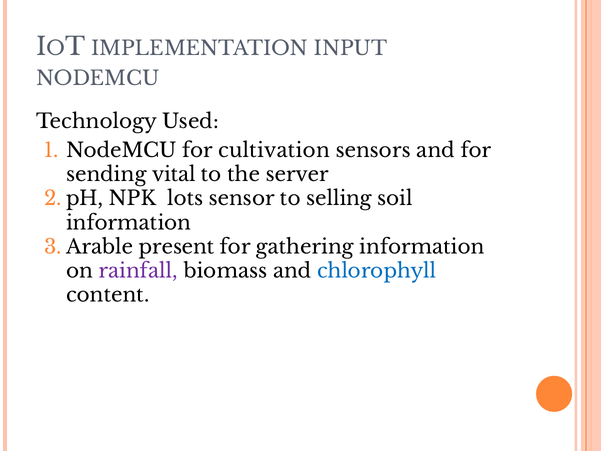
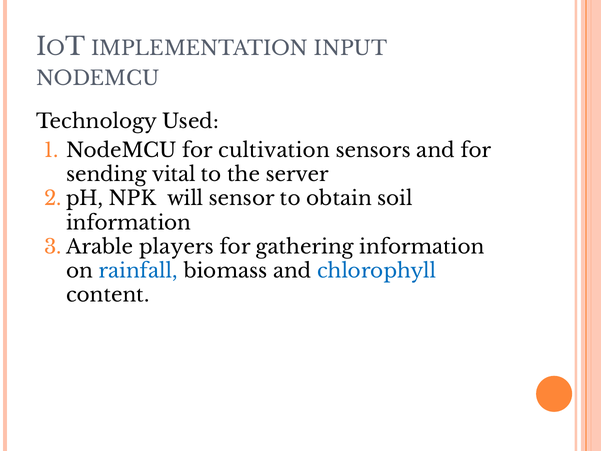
lots: lots -> will
selling: selling -> obtain
present: present -> players
rainfall colour: purple -> blue
